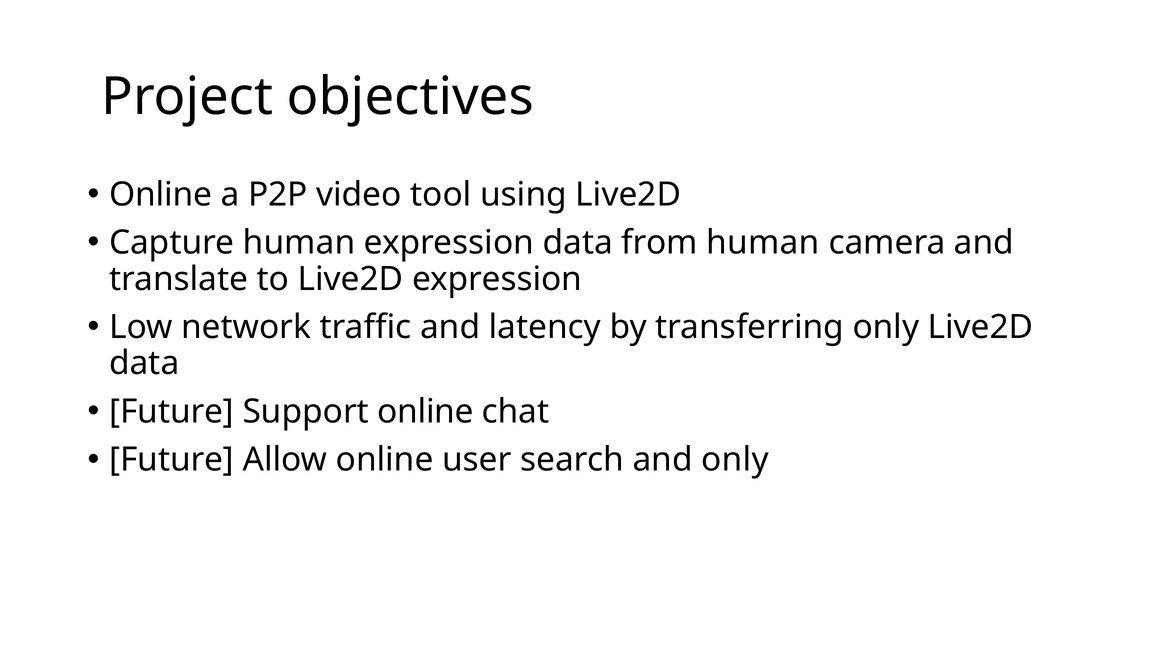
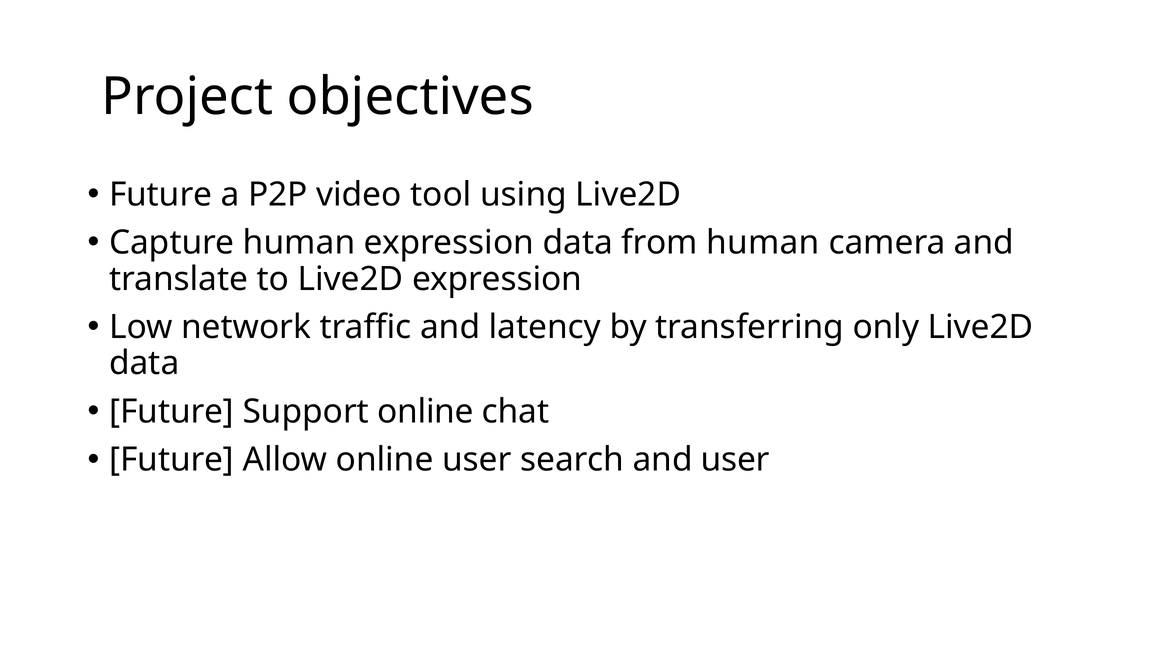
Online at (161, 194): Online -> Future
and only: only -> user
